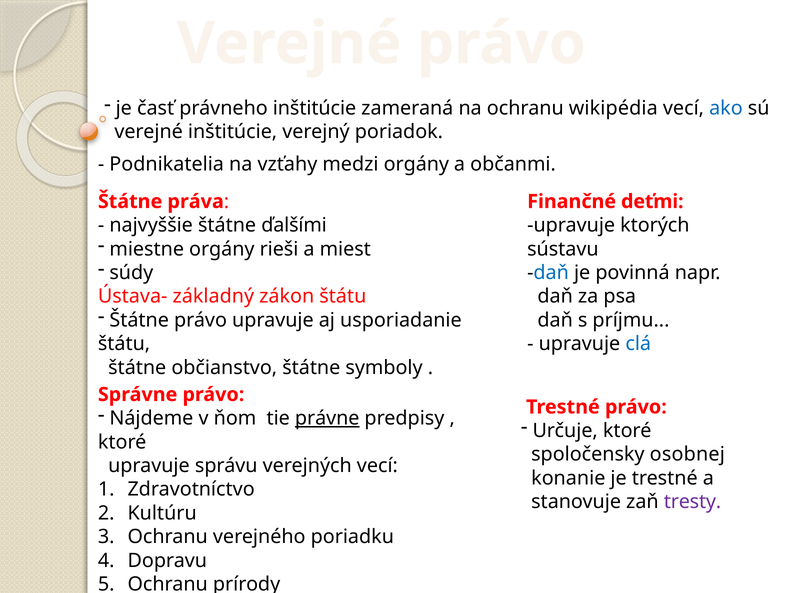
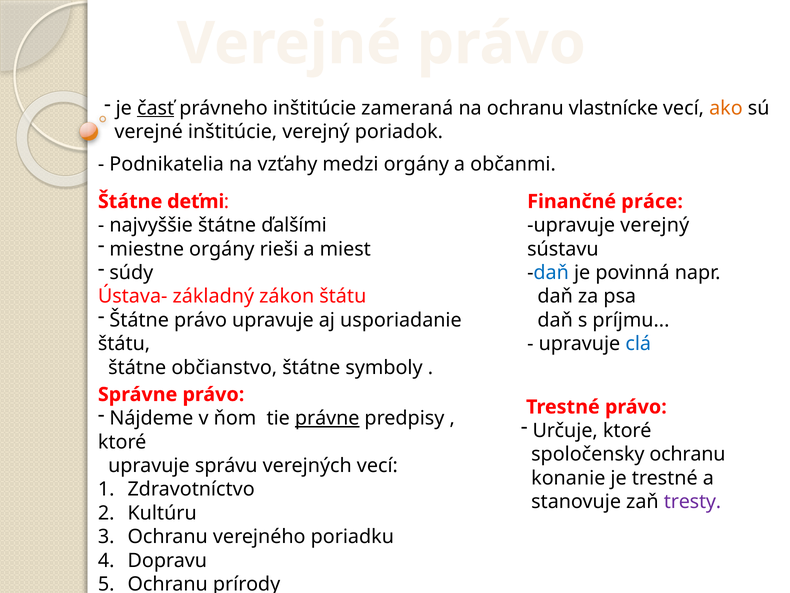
časť underline: none -> present
wikipédia: wikipédia -> vlastnícke
ako colour: blue -> orange
práva: práva -> deťmi
deťmi: deťmi -> práce
upravuje ktorých: ktorých -> verejný
spoločensky osobnej: osobnej -> ochranu
